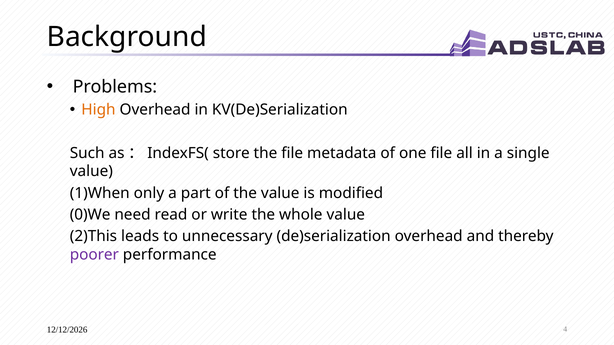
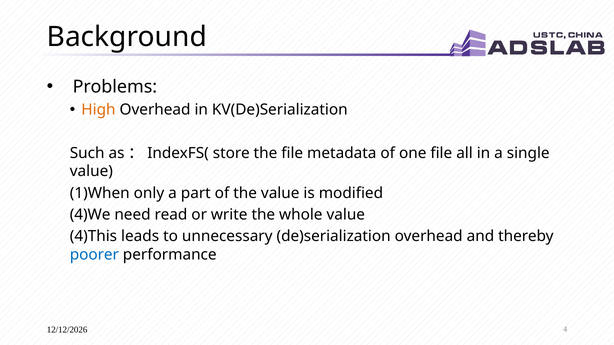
0)We: 0)We -> 4)We
2)This: 2)This -> 4)This
poorer colour: purple -> blue
